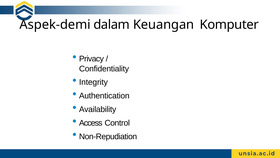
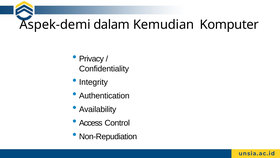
Keuangan: Keuangan -> Kemudian
